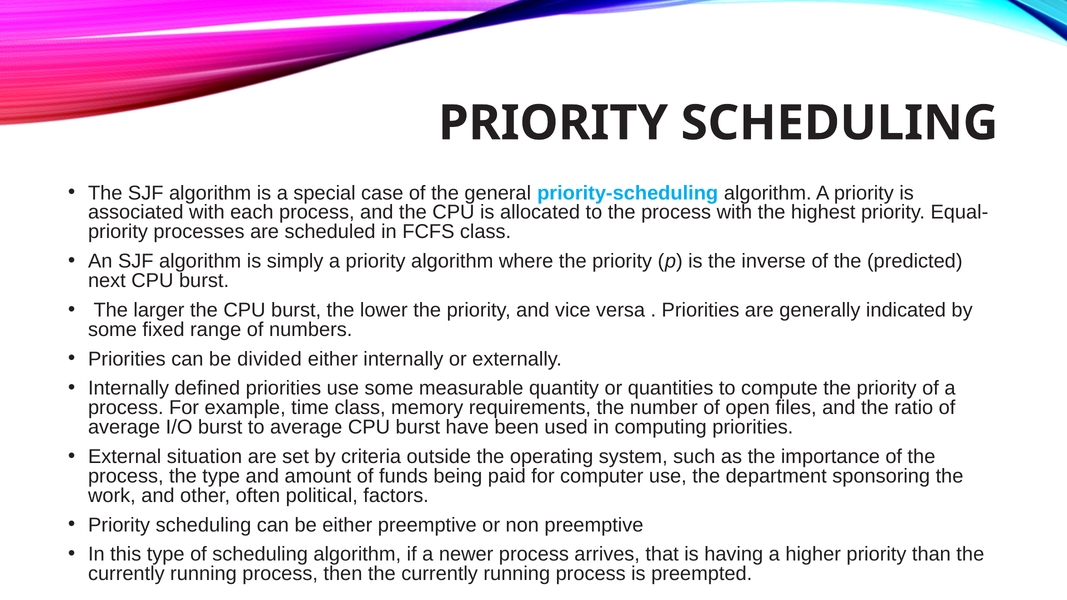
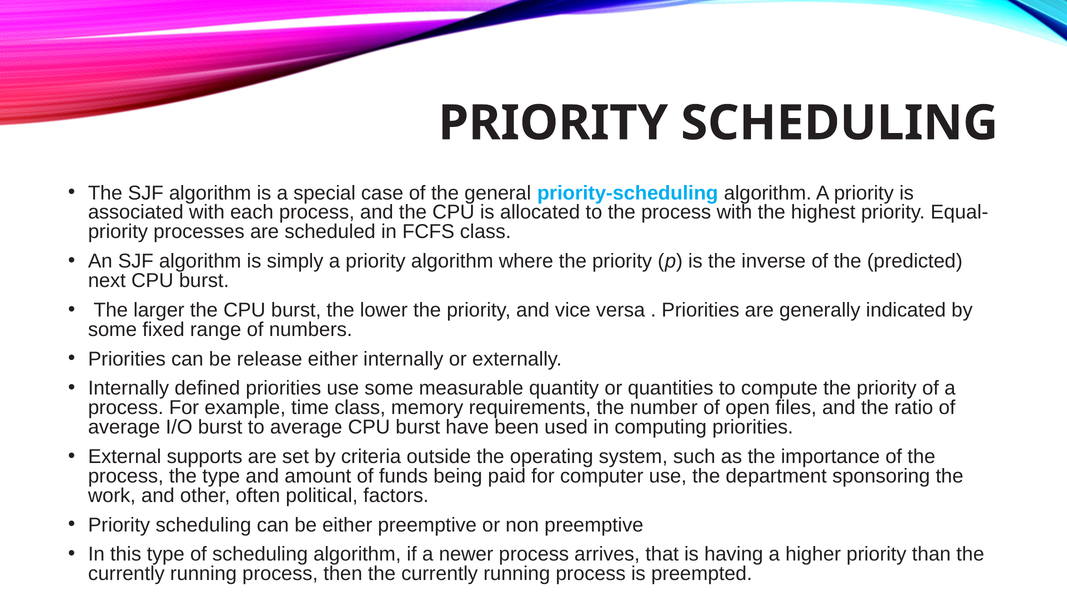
divided: divided -> release
situation: situation -> supports
